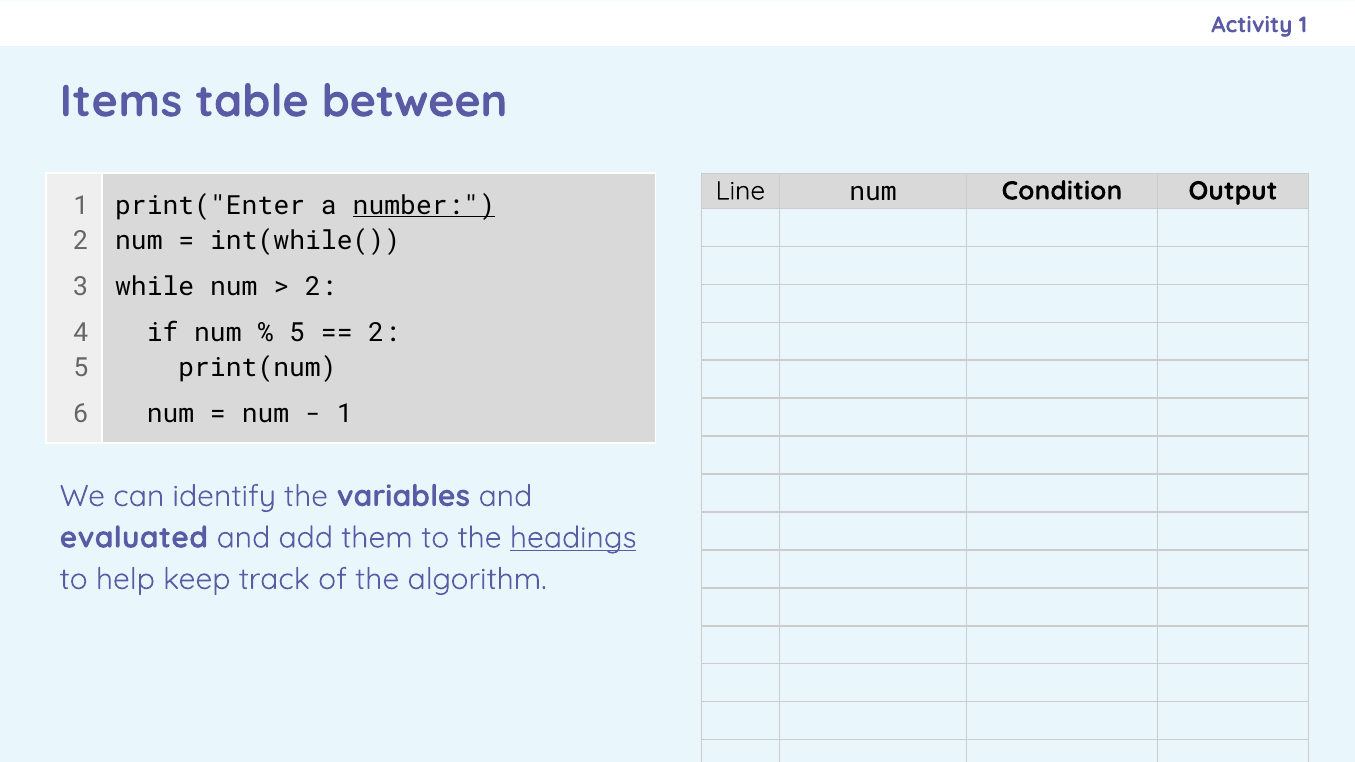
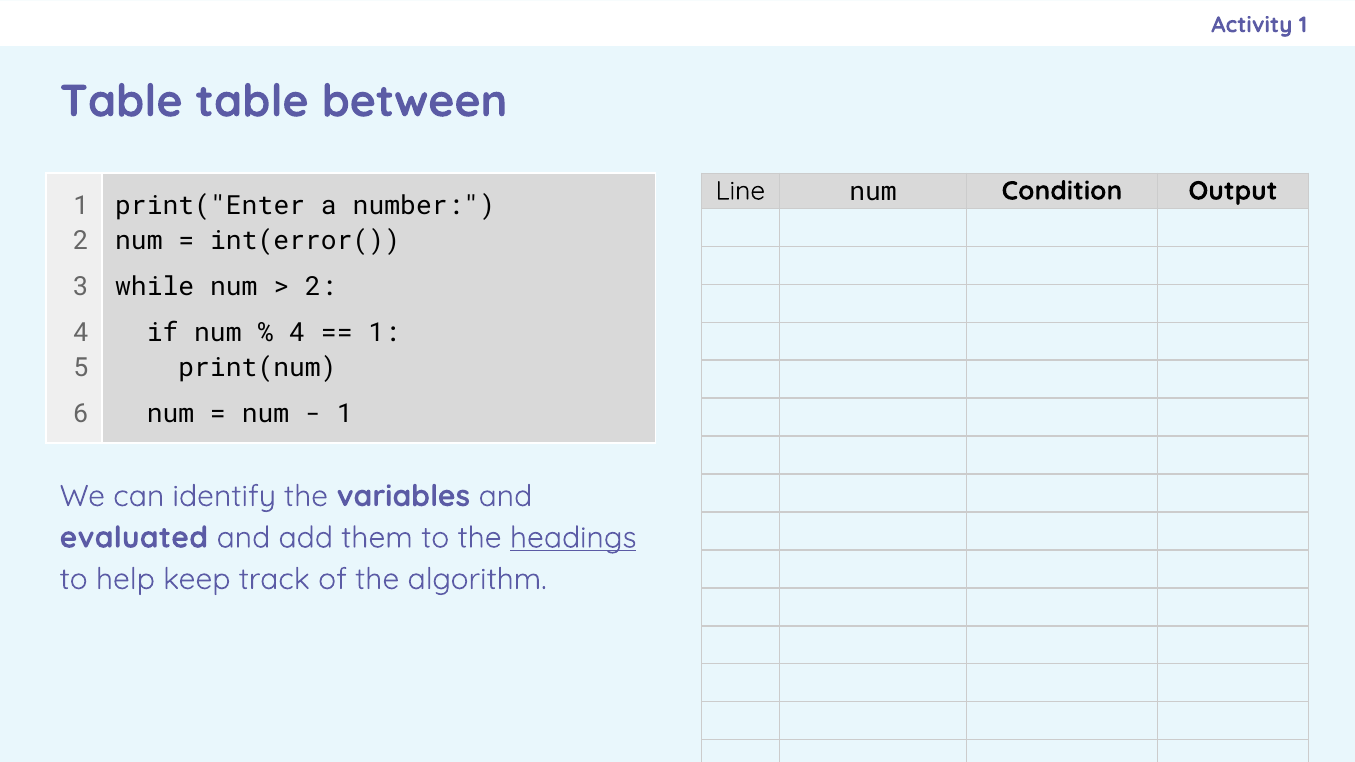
Items at (121, 101): Items -> Table
number underline: present -> none
int(while(: int(while( -> int(error(
5 at (297, 333): 5 -> 4
2 at (384, 333): 2 -> 1
